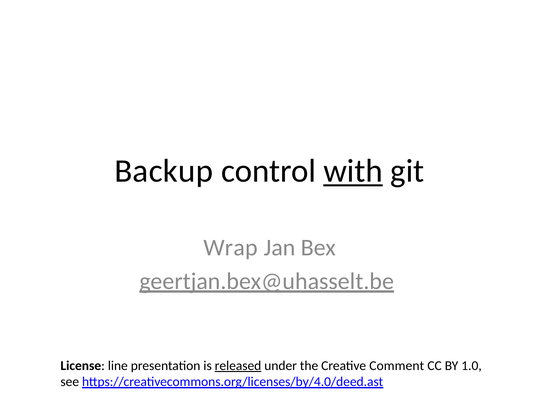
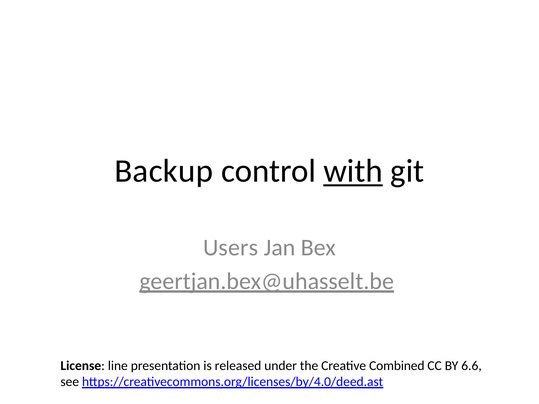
Wrap: Wrap -> Users
released underline: present -> none
Comment: Comment -> Combined
1.0: 1.0 -> 6.6
